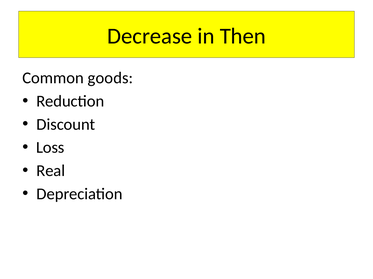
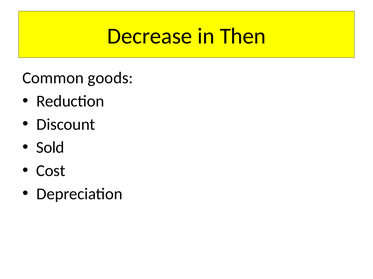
Loss: Loss -> Sold
Real: Real -> Cost
